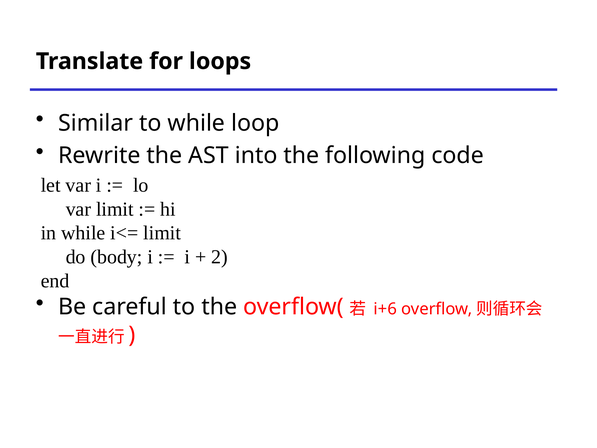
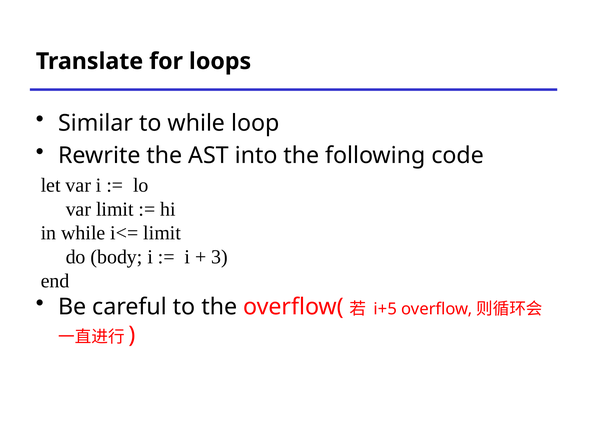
2: 2 -> 3
i+6: i+6 -> i+5
